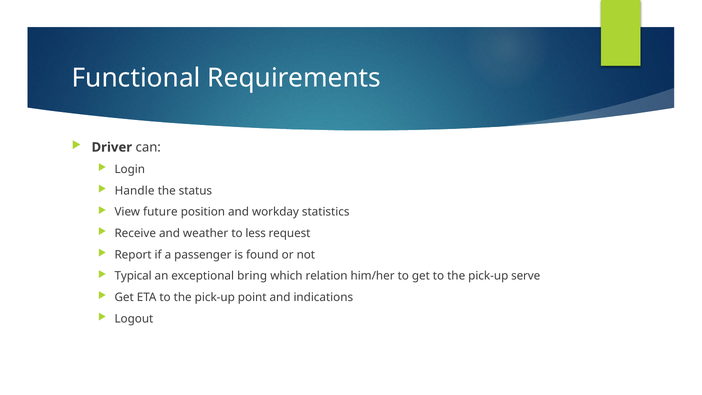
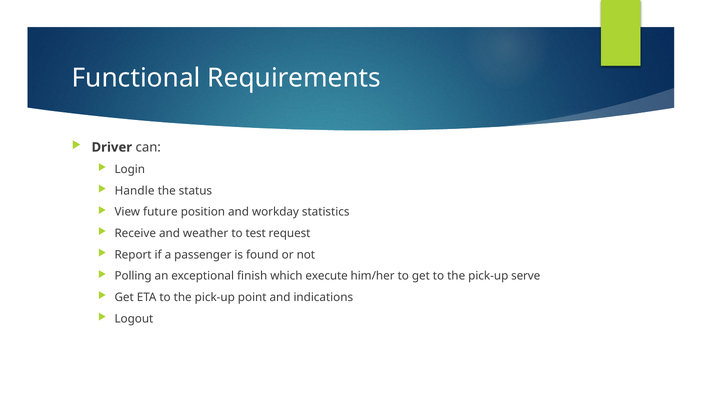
less: less -> test
Typical: Typical -> Polling
bring: bring -> finish
relation: relation -> execute
